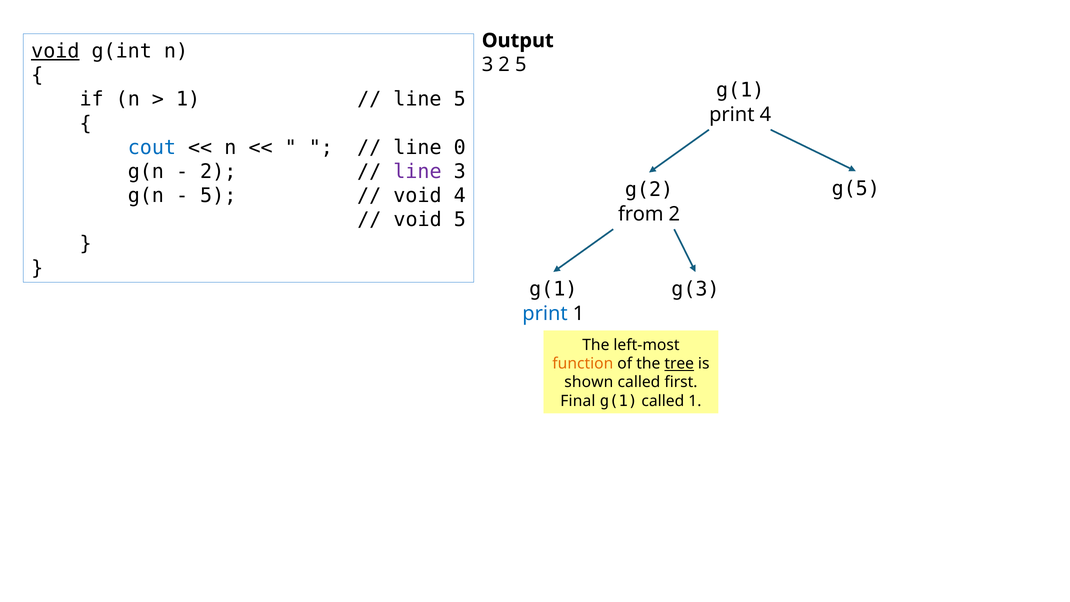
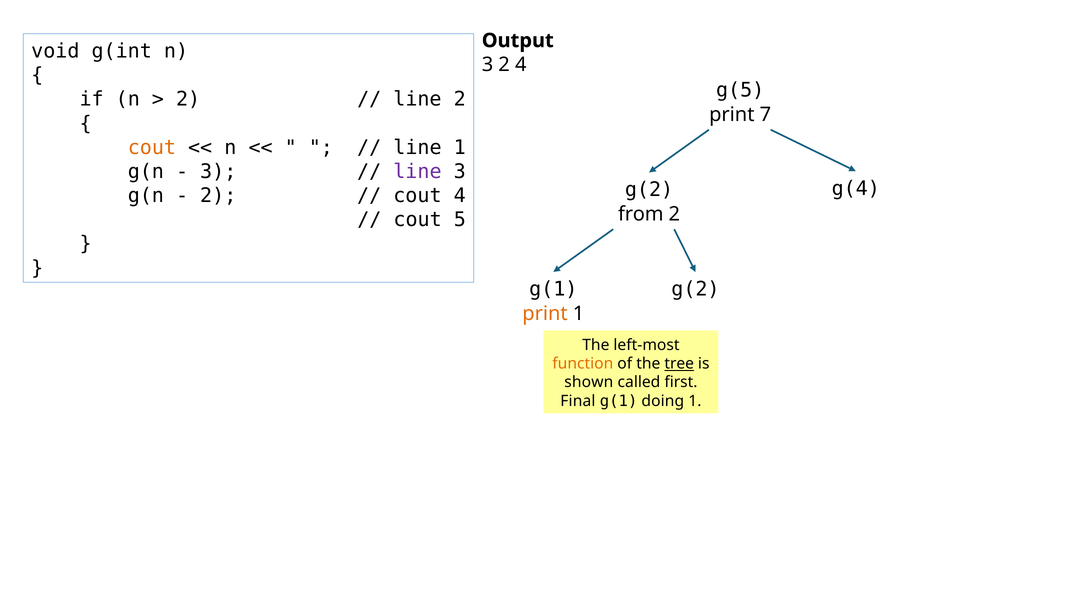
void at (55, 51) underline: present -> none
2 5: 5 -> 4
g(1 at (740, 90): g(1 -> g(5
1 at (188, 99): 1 -> 2
line 5: 5 -> 2
print 4: 4 -> 7
cout at (152, 147) colour: blue -> orange
line 0: 0 -> 1
2 at (218, 172): 2 -> 3
g(5: g(5 -> g(4
5 at (218, 196): 5 -> 2
void at (417, 196): void -> cout
void at (418, 220): void -> cout
g(3 at (695, 289): g(3 -> g(2
print at (545, 313) colour: blue -> orange
g(1 called: called -> doing
